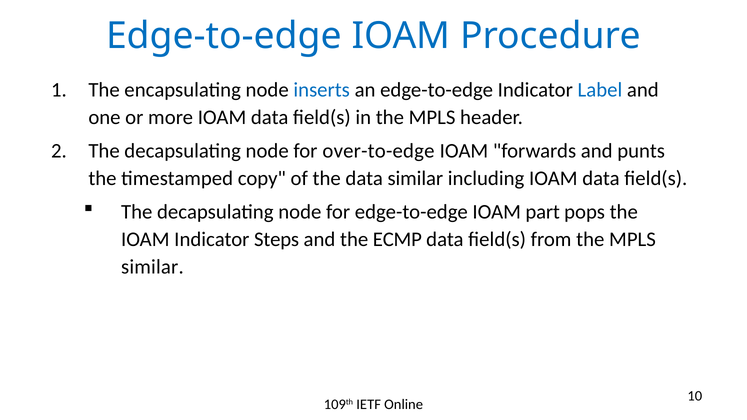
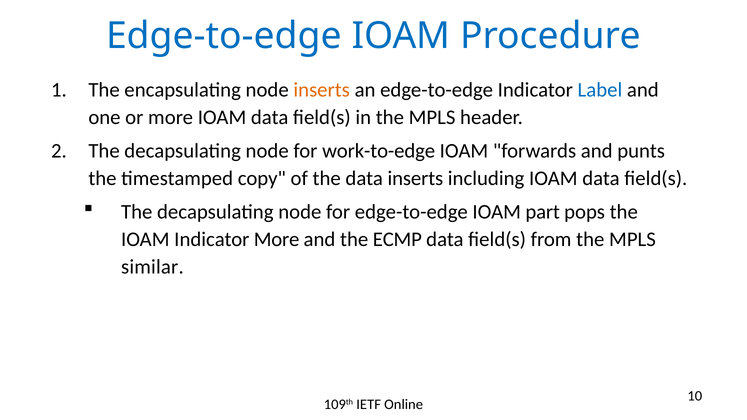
inserts at (322, 90) colour: blue -> orange
over-to-edge: over-to-edge -> work-to-edge
data similar: similar -> inserts
Indicator Steps: Steps -> More
